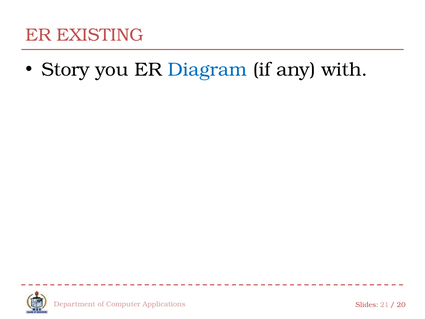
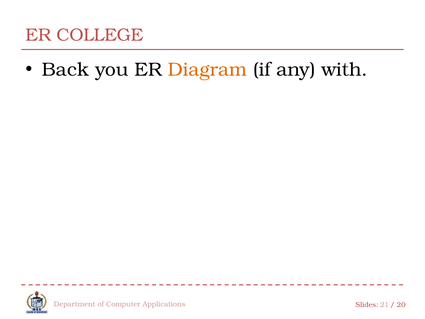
EXISTING: EXISTING -> COLLEGE
Story: Story -> Back
Diagram colour: blue -> orange
